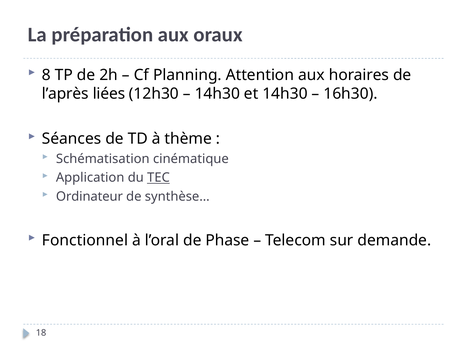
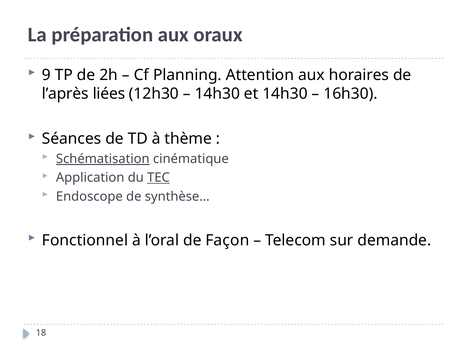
8: 8 -> 9
Schématisation underline: none -> present
Ordinateur: Ordinateur -> Endoscope
Phase: Phase -> Façon
